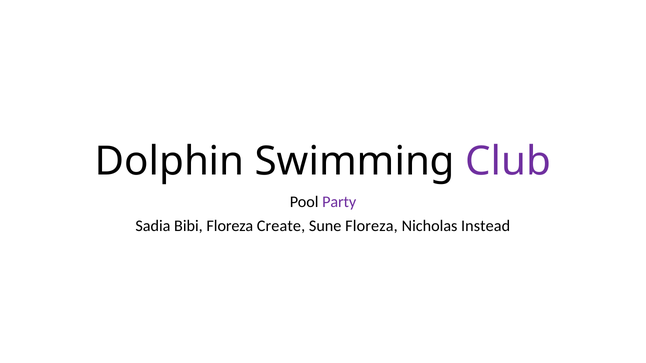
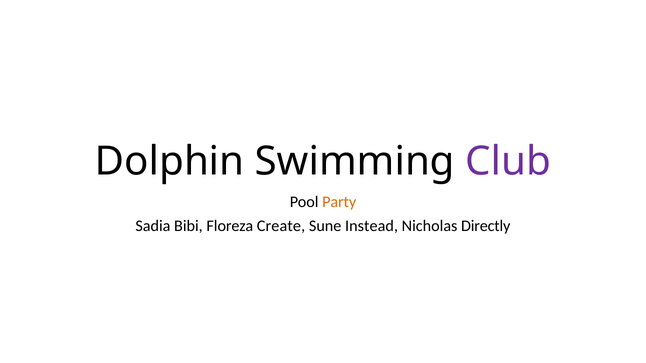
Party colour: purple -> orange
Sune Floreza: Floreza -> Instead
Instead: Instead -> Directly
